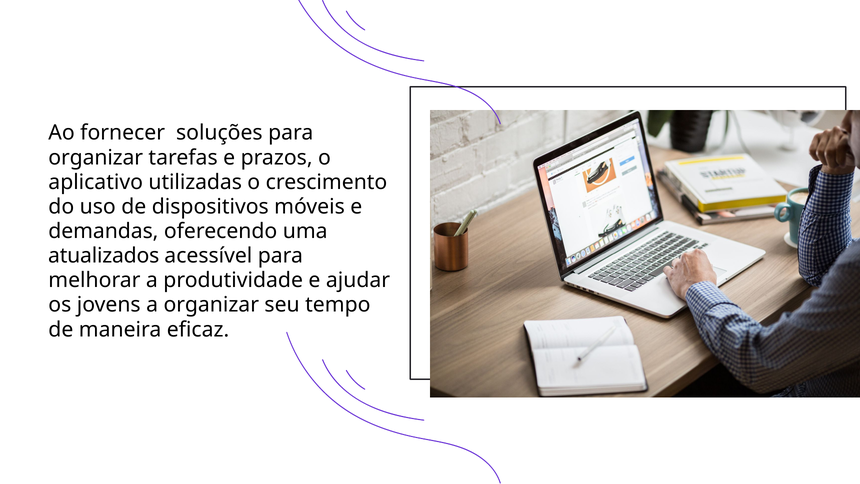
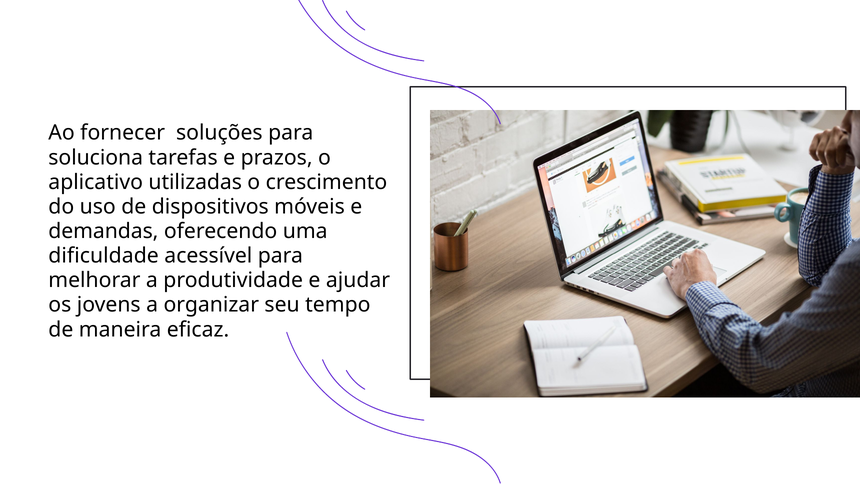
organizar at (96, 157): organizar -> soluciona
atualizados: atualizados -> dificuldade
